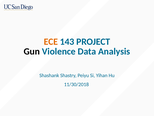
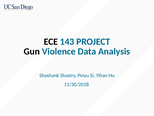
ECE colour: orange -> black
